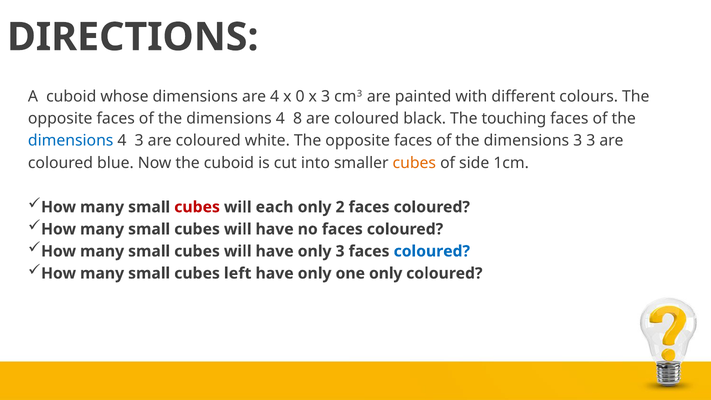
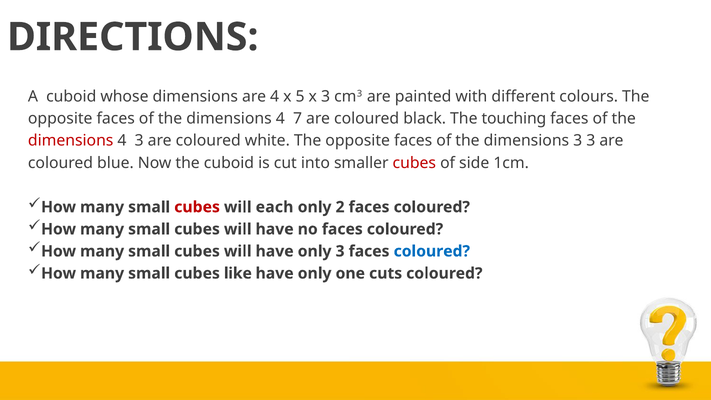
0: 0 -> 5
8: 8 -> 7
dimensions at (71, 141) colour: blue -> red
cubes at (414, 163) colour: orange -> red
left: left -> like
one only: only -> cuts
